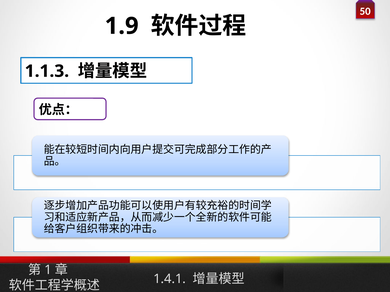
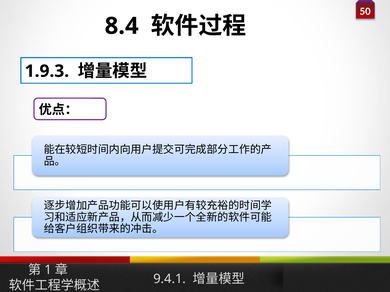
1.9: 1.9 -> 8.4
1.1.3: 1.1.3 -> 1.9.3
1.4.1: 1.4.1 -> 9.4.1
